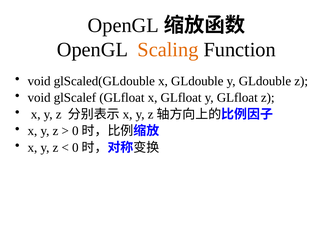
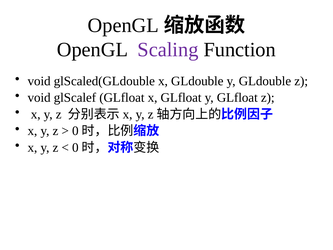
Scaling colour: orange -> purple
